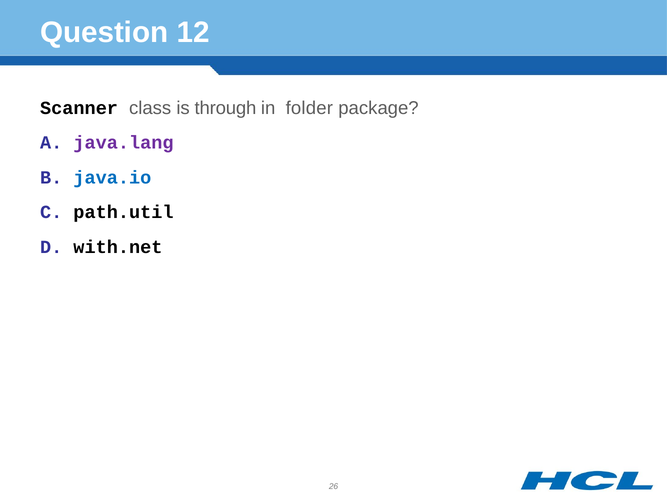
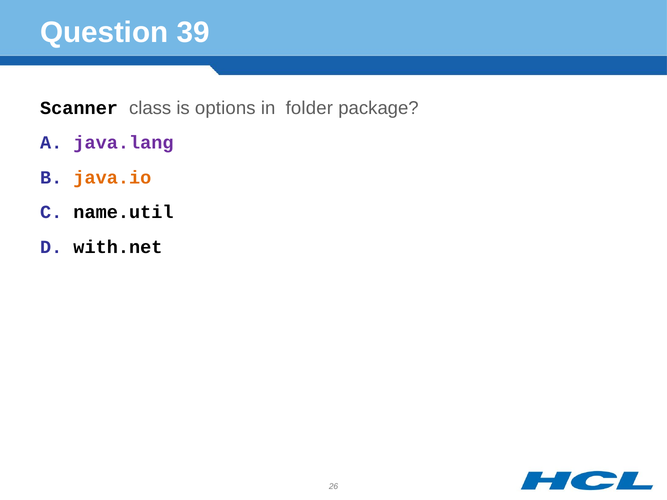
12: 12 -> 39
through: through -> options
java.io colour: blue -> orange
path.util: path.util -> name.util
